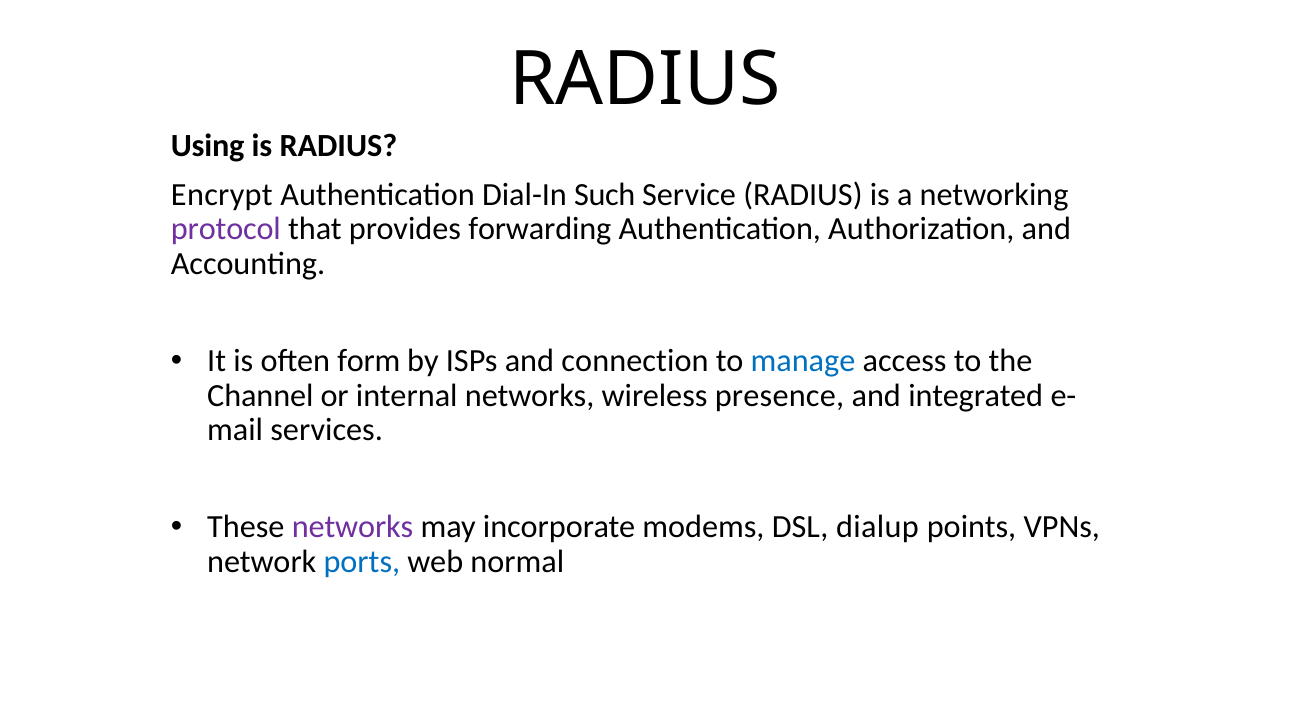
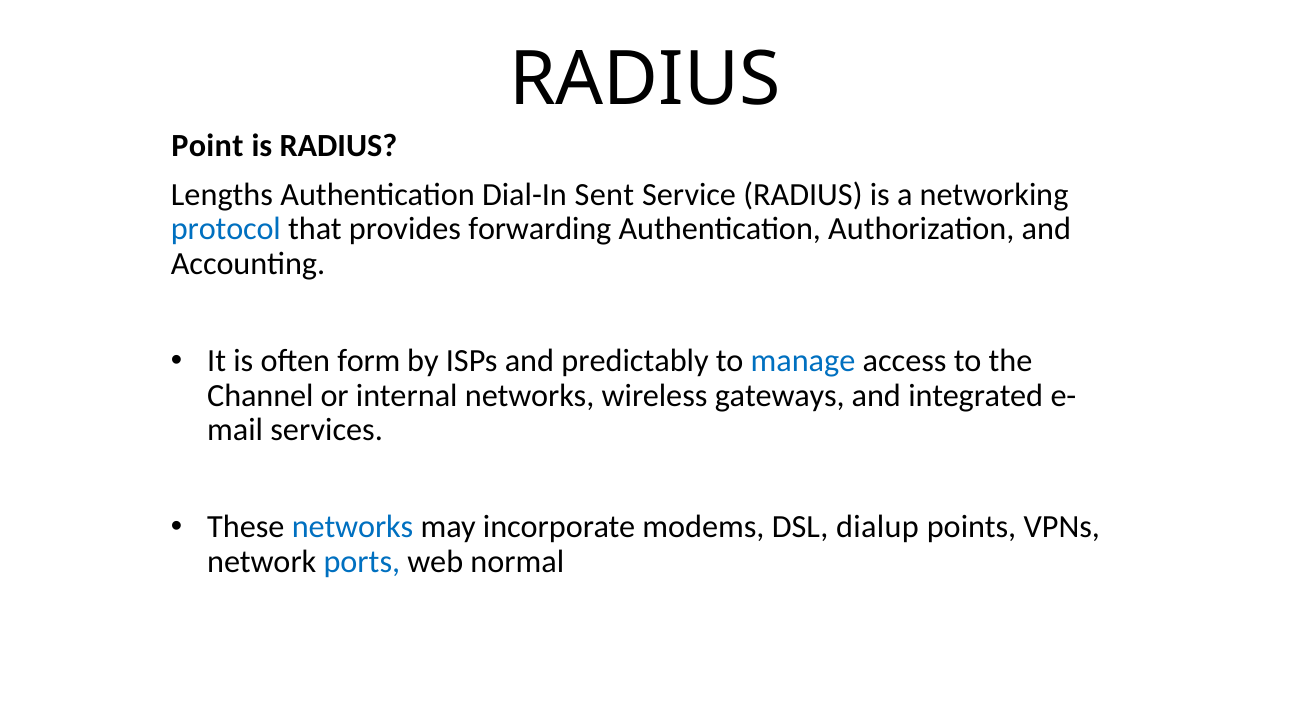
Using: Using -> Point
Encrypt: Encrypt -> Lengths
Such: Such -> Sent
protocol colour: purple -> blue
connection: connection -> predictably
presence: presence -> gateways
networks at (353, 527) colour: purple -> blue
